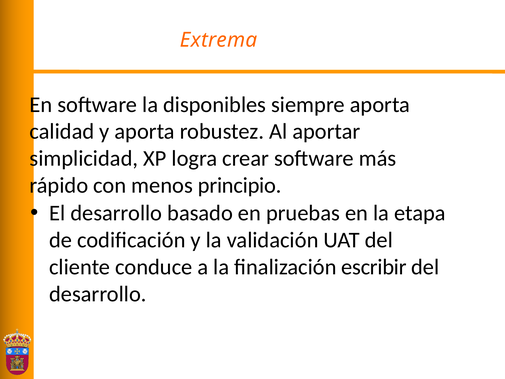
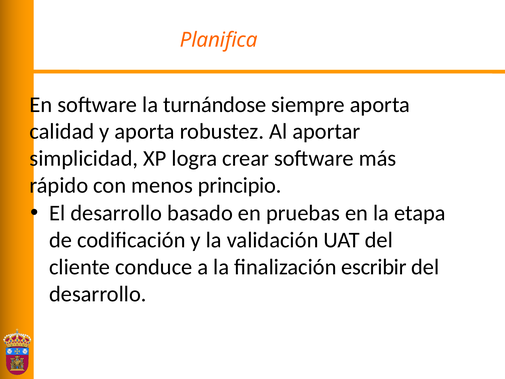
Extrema: Extrema -> Planifica
disponibles: disponibles -> turnándose
